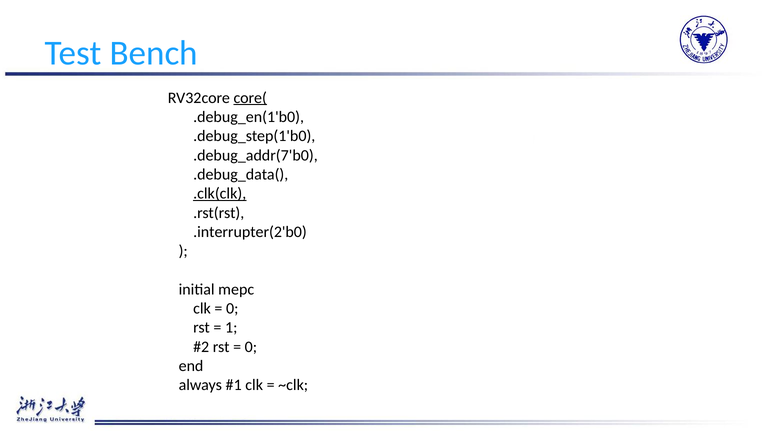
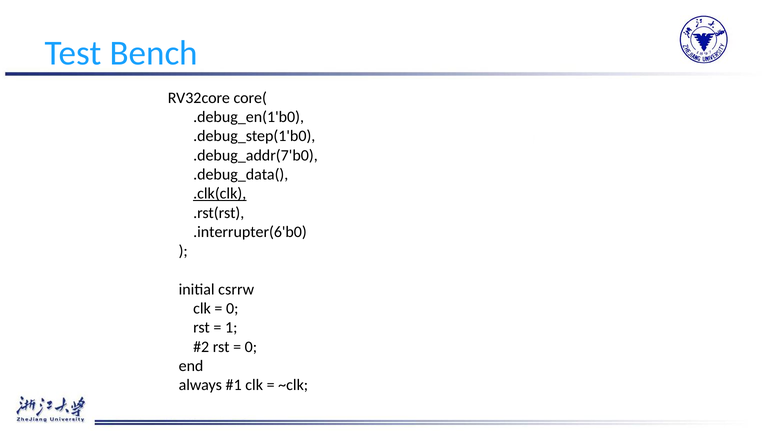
core( underline: present -> none
.interrupter(2'b0: .interrupter(2'b0 -> .interrupter(6'b0
mepc: mepc -> csrrw
